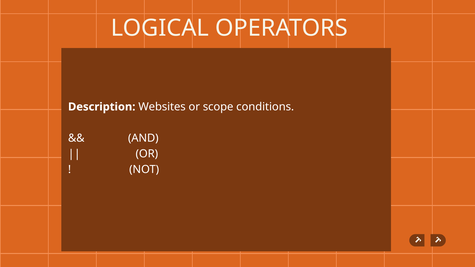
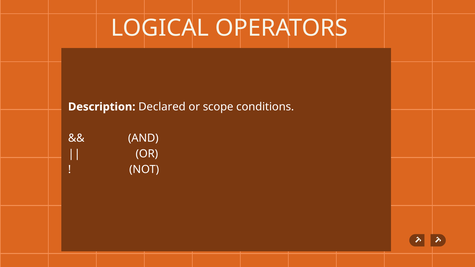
Websites: Websites -> Declared
